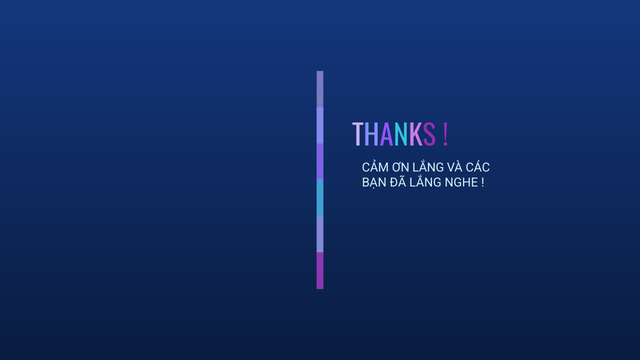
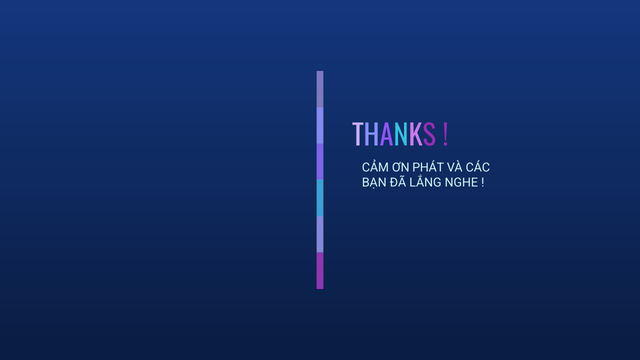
ƠN LẮNG: LẮNG -> PHÁT
